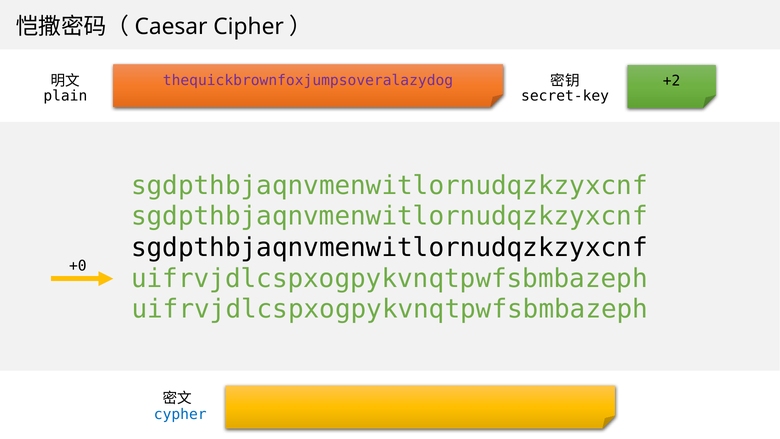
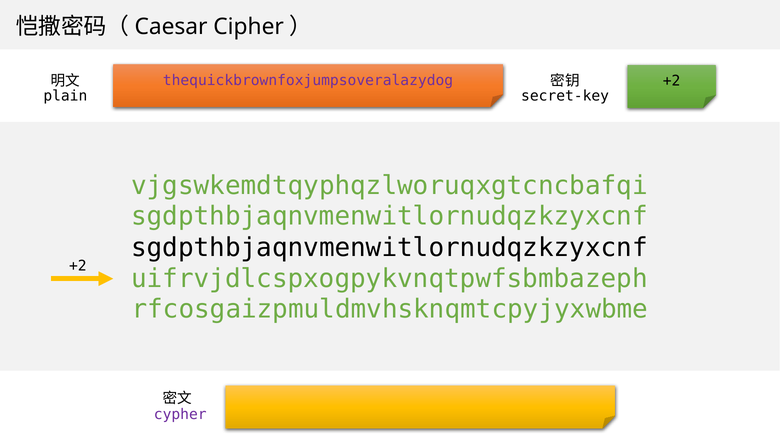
sgdpthbjaqnvmenwitlornudqzkzyxcnf at (389, 186): sgdpthbjaqnvmenwitlornudqzkzyxcnf -> vjgswkemdtqyphqzlworuqxgtcncbafqi
+0 at (78, 266): +0 -> +2
uifrvjdlcspxogpykvnqtpwfsbmbazeph at (390, 309): uifrvjdlcspxogpykvnqtpwfsbmbazeph -> rfcosgaizpmuldmvhsknqmtcpyjyxwbme
cypher colour: blue -> purple
